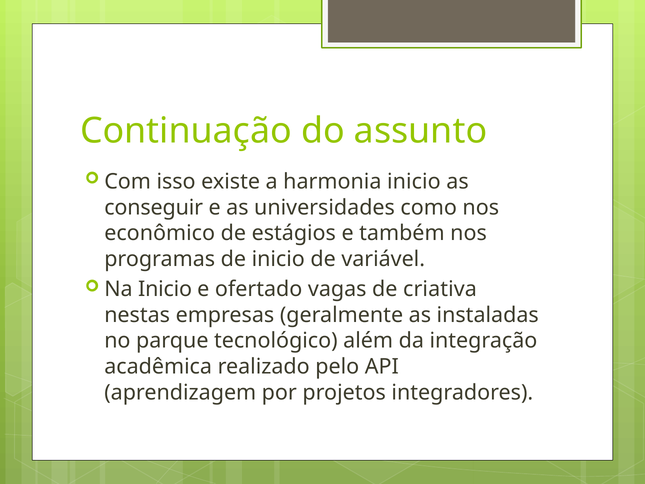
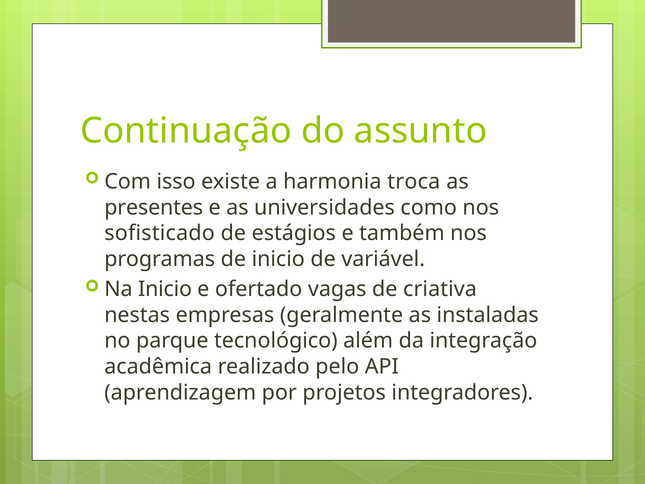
harmonia inicio: inicio -> troca
conseguir: conseguir -> presentes
econômico: econômico -> sofisticado
